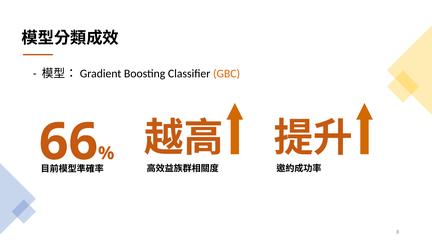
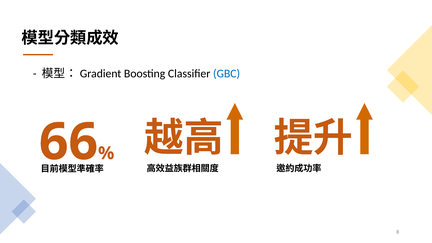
GBC colour: orange -> blue
